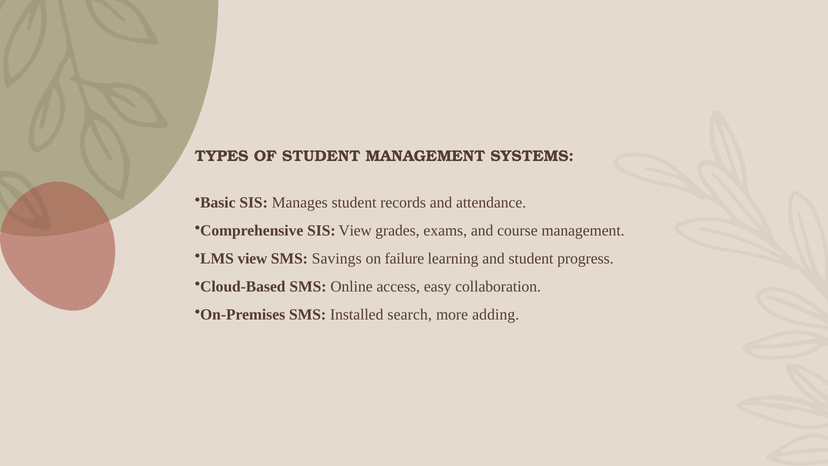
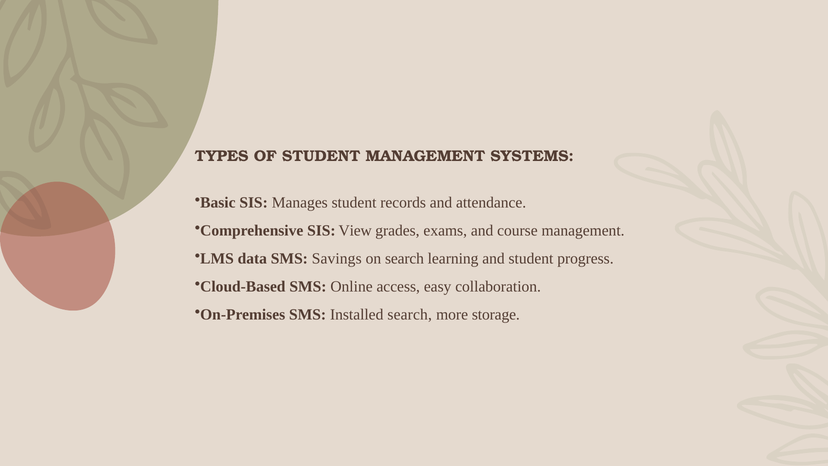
LMS view: view -> data
on failure: failure -> search
adding: adding -> storage
